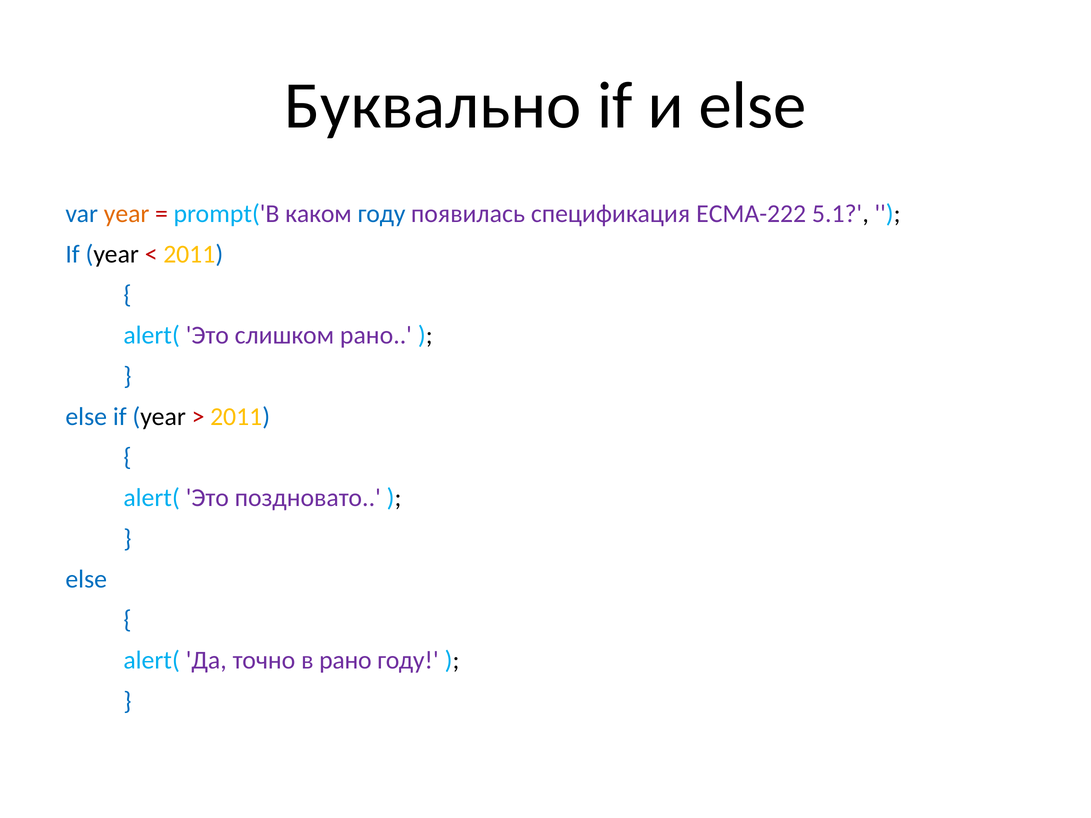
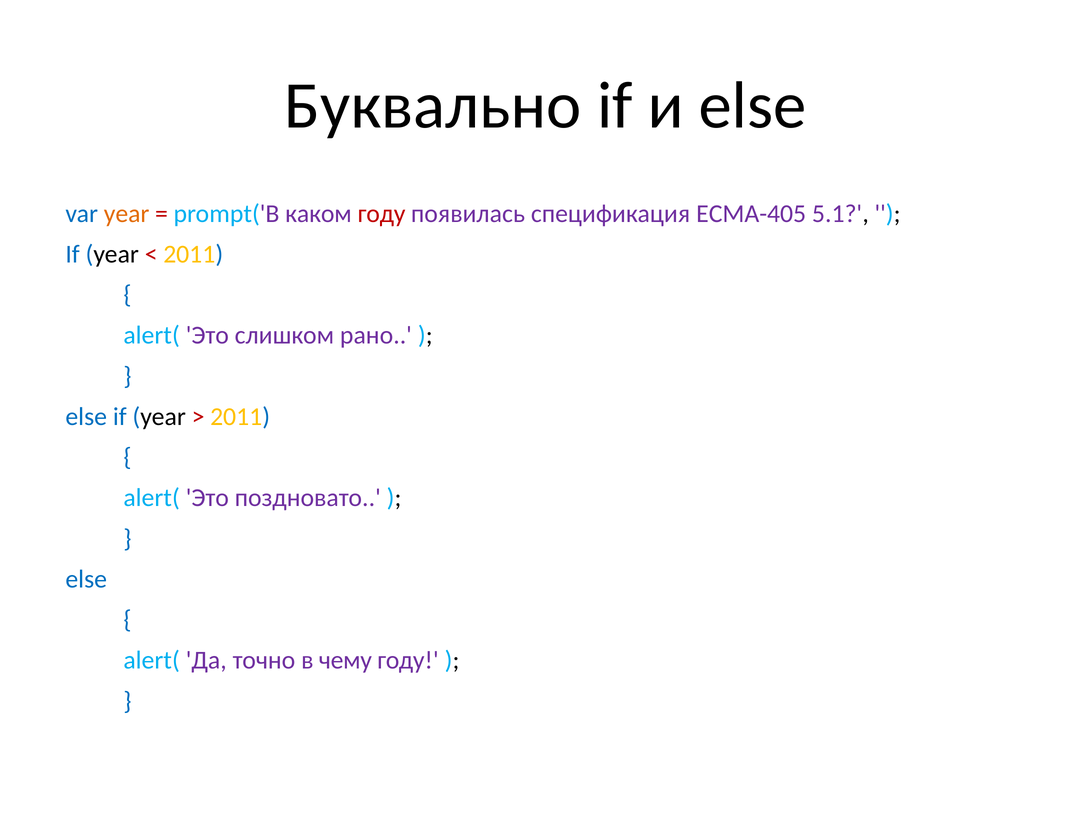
году at (382, 214) colour: blue -> red
ECMA-222: ECMA-222 -> ECMA-405
в рано: рано -> чему
